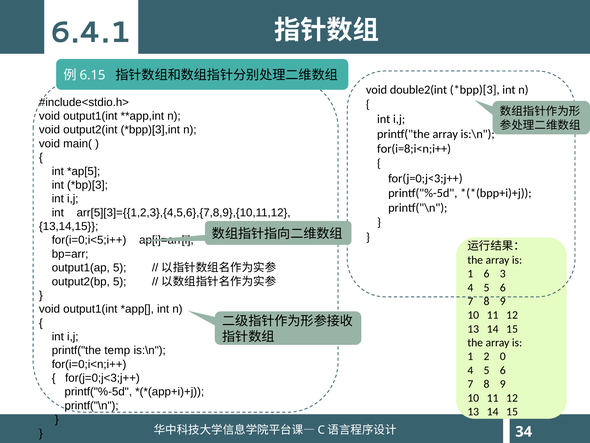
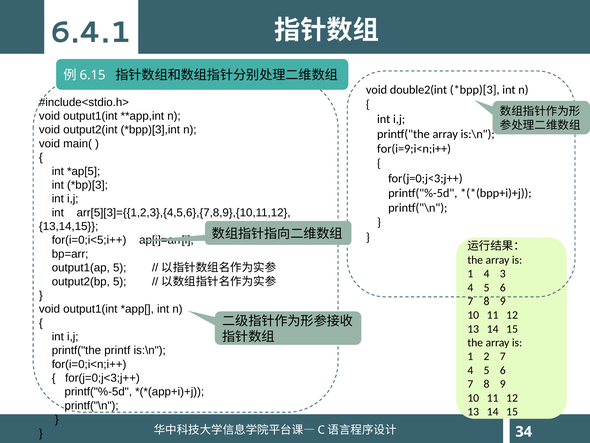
for(i=8;i<n;i++: for(i=8;i<n;i++ -> for(i=9;i<n;i++
1 6: 6 -> 4
temp: temp -> printf
2 0: 0 -> 7
